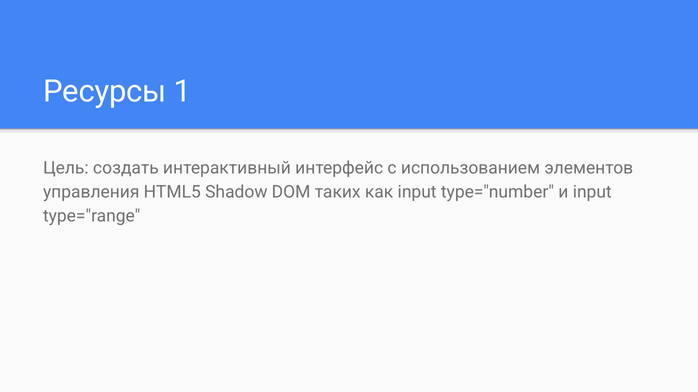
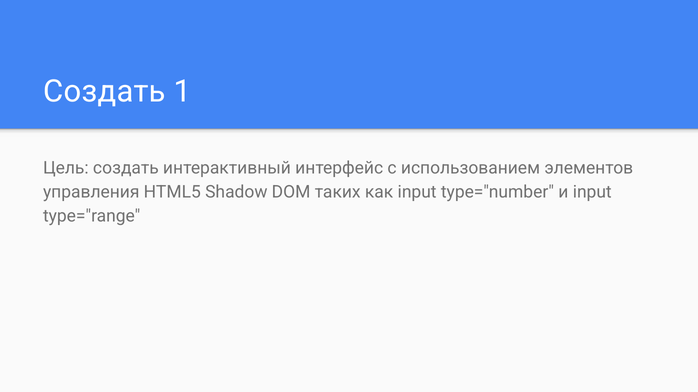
Ресурсы at (105, 92): Ресурсы -> Создать
